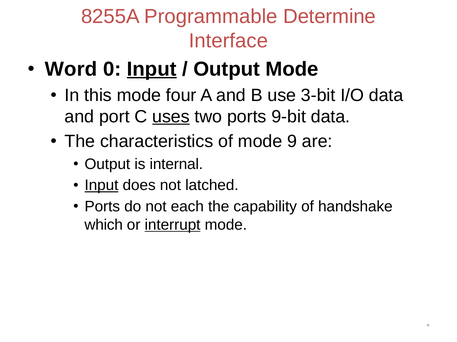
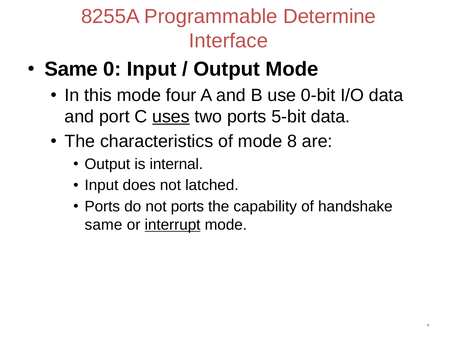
Word at (71, 69): Word -> Same
Input at (152, 69) underline: present -> none
3-bit: 3-bit -> 0-bit
9-bit: 9-bit -> 5-bit
9: 9 -> 8
Input at (101, 186) underline: present -> none
not each: each -> ports
which at (104, 225): which -> same
